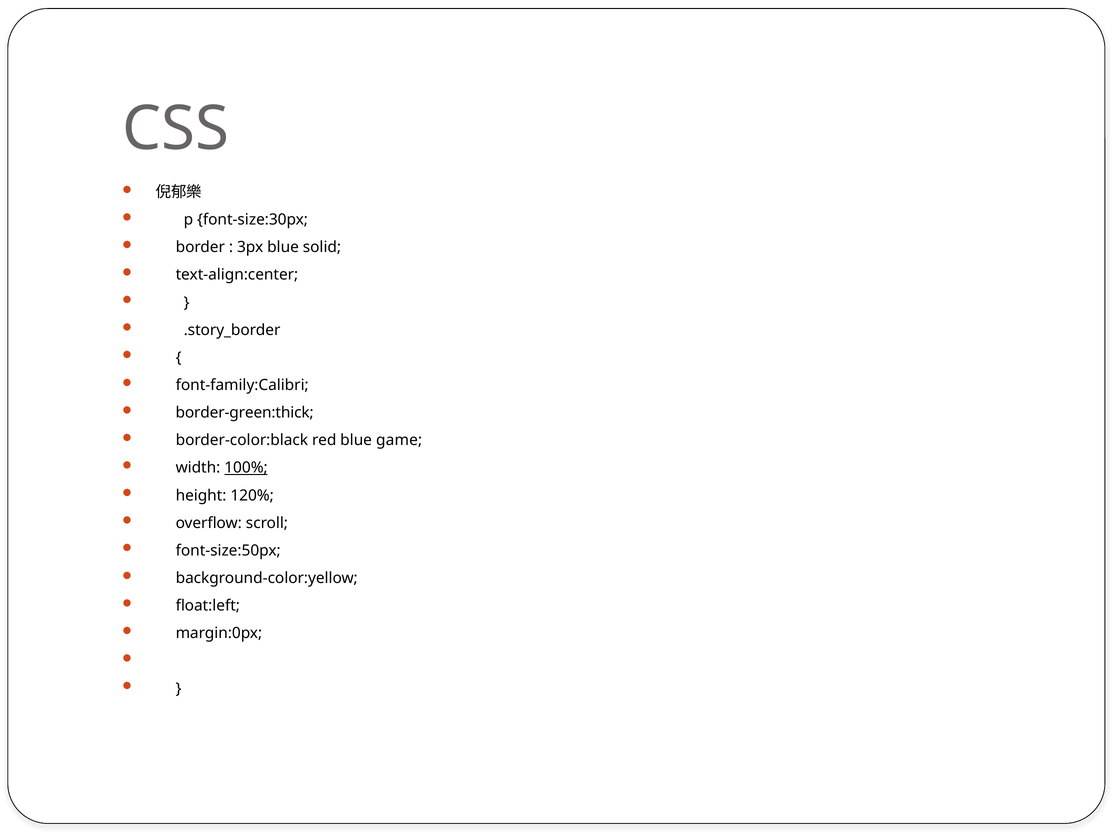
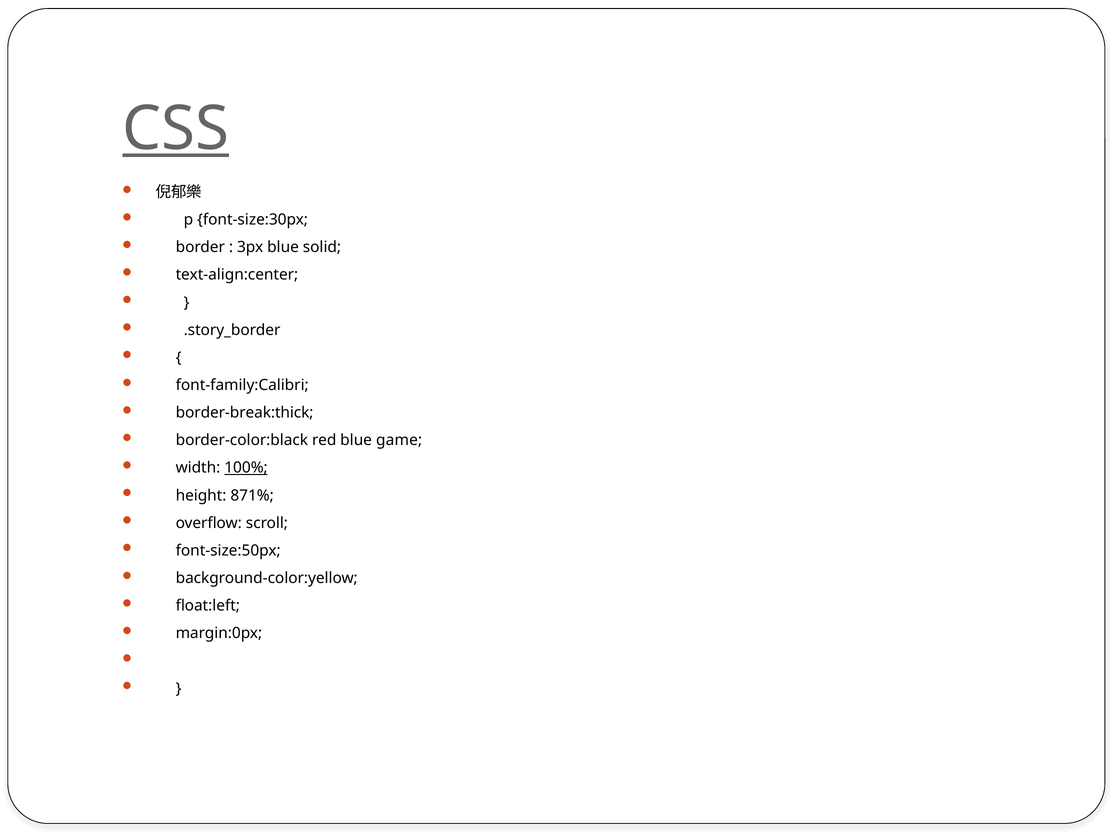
CSS underline: none -> present
border-green:thick: border-green:thick -> border-break:thick
120%: 120% -> 871%
